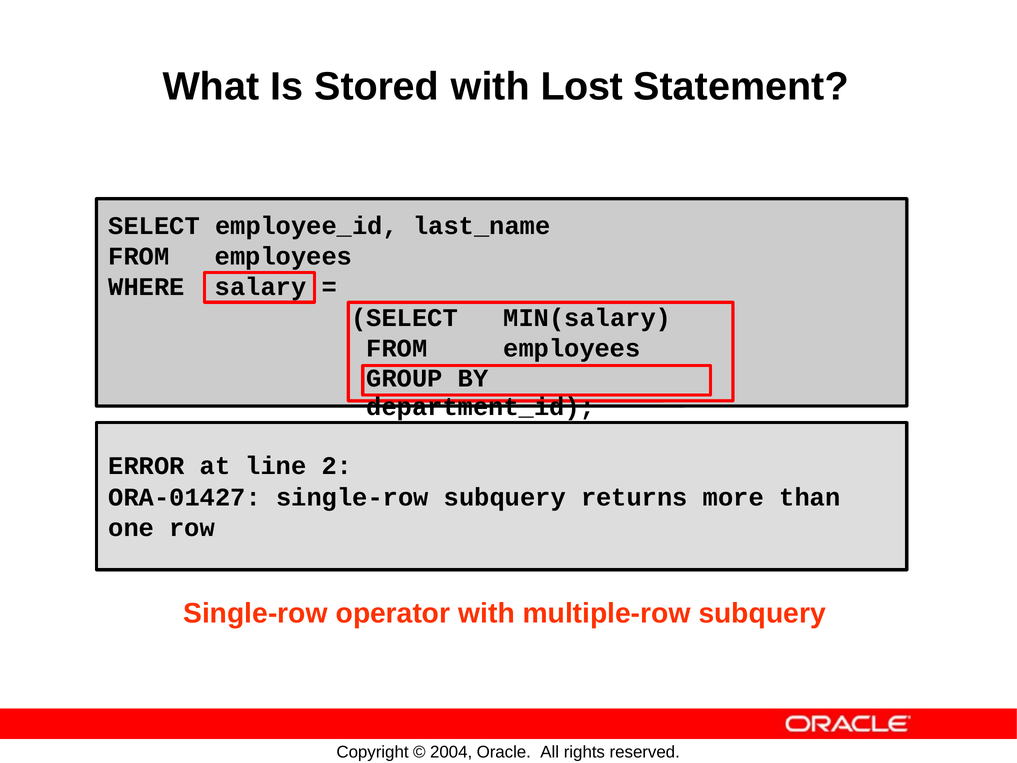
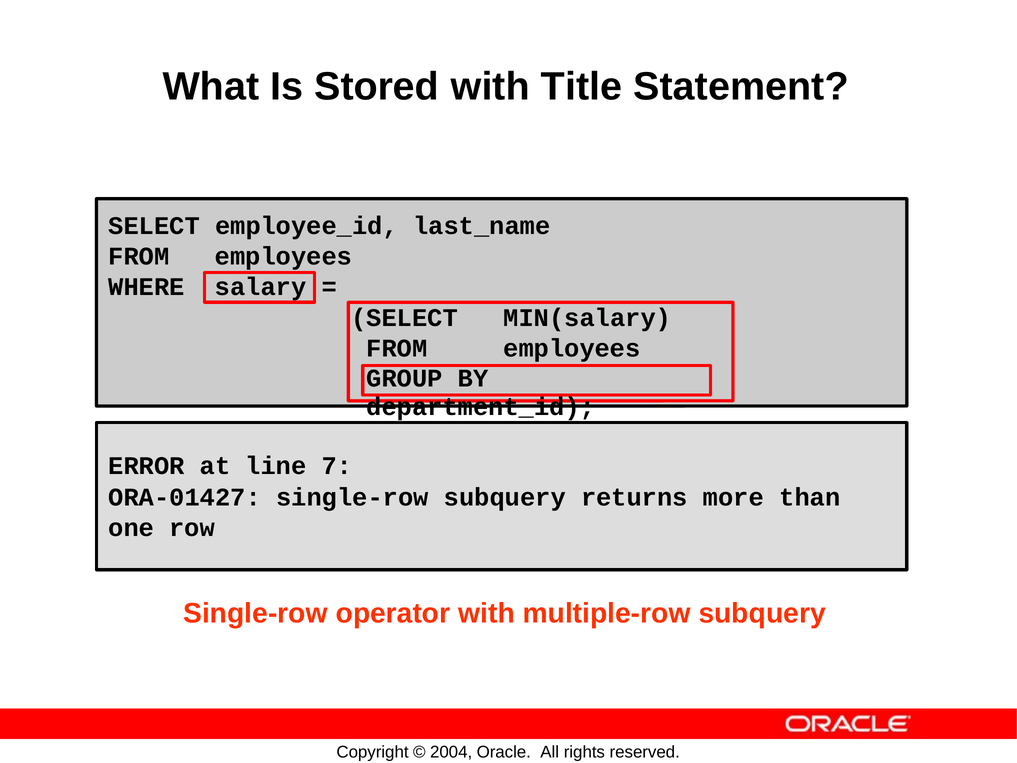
Lost: Lost -> Title
2: 2 -> 7
